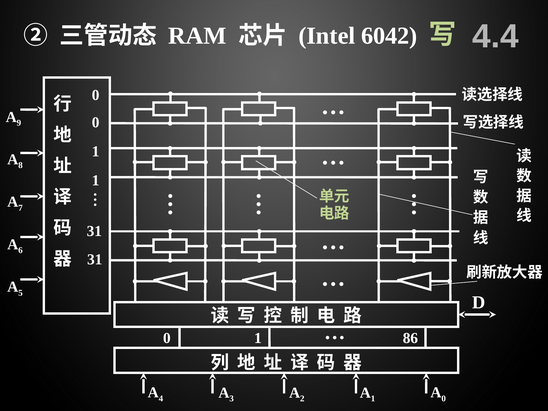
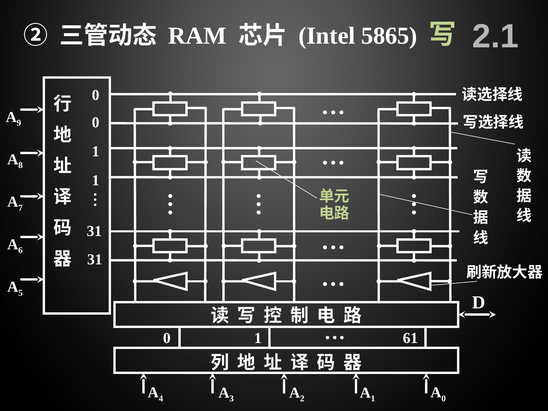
6042: 6042 -> 5865
4.4: 4.4 -> 2.1
86: 86 -> 61
